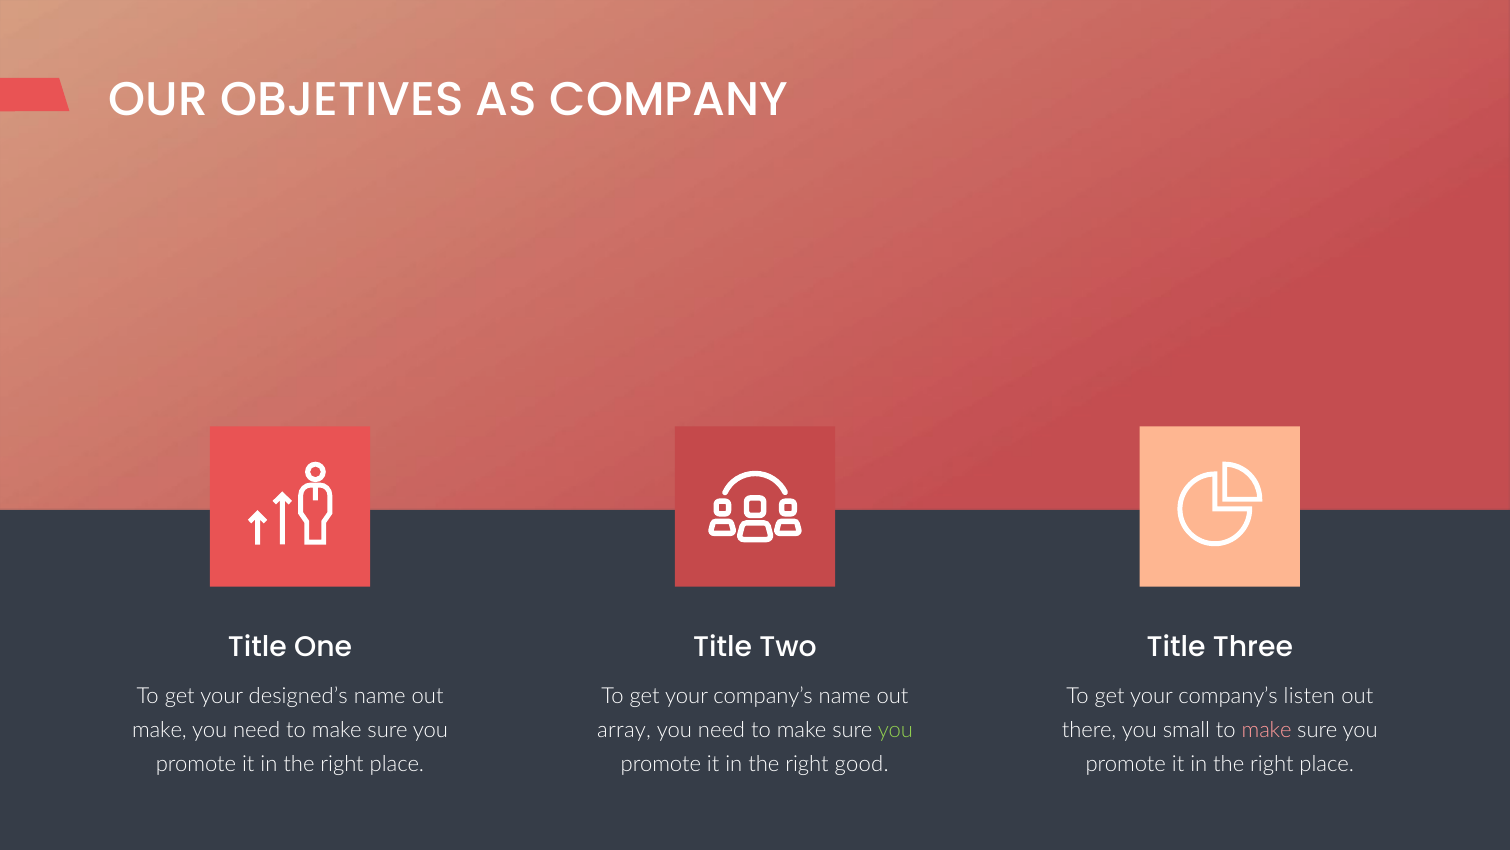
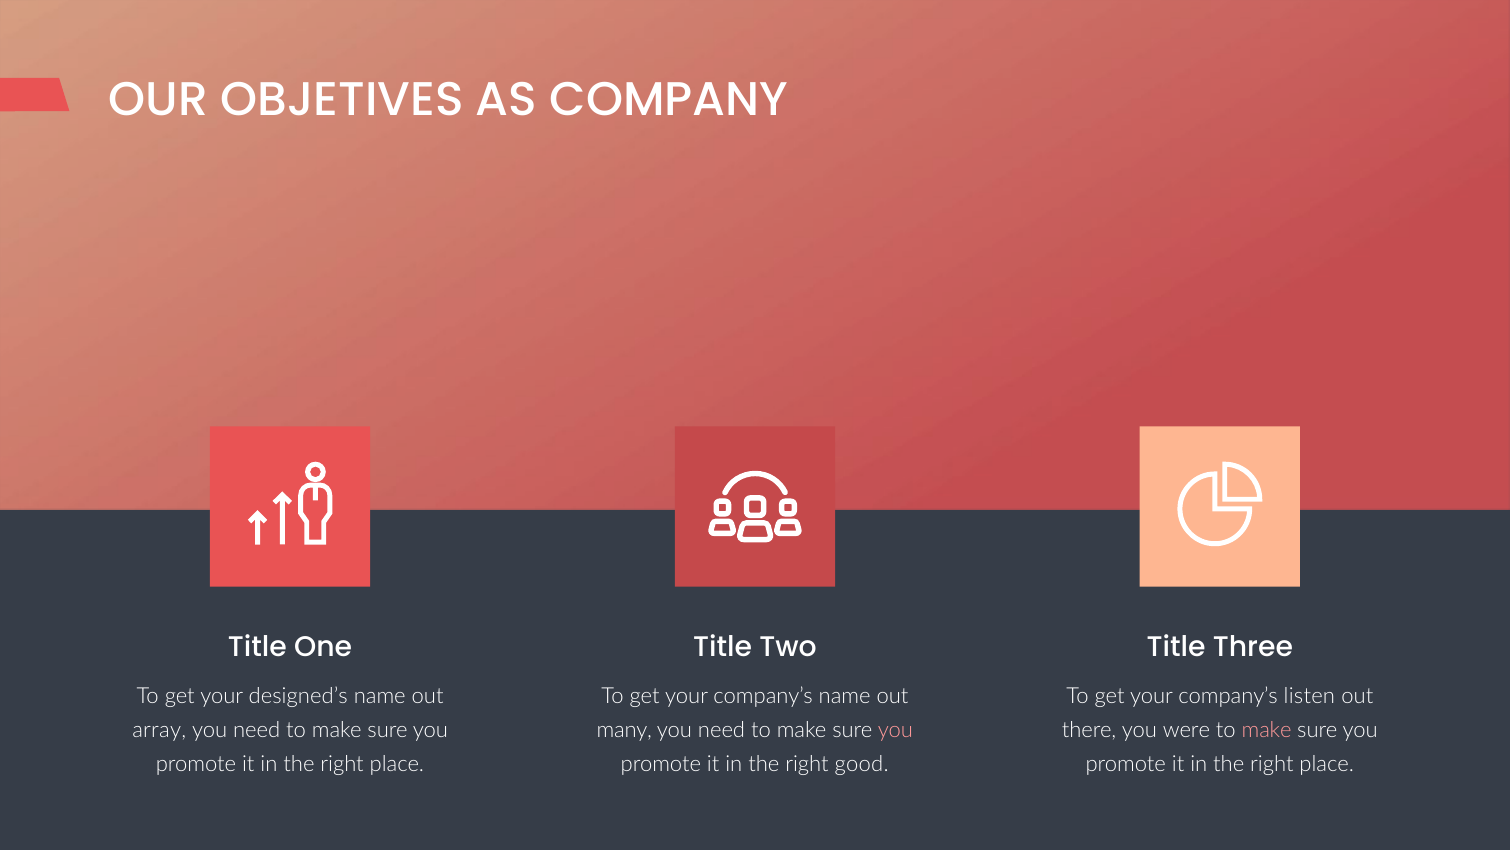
make at (159, 730): make -> array
array: array -> many
you at (895, 730) colour: light green -> pink
small: small -> were
